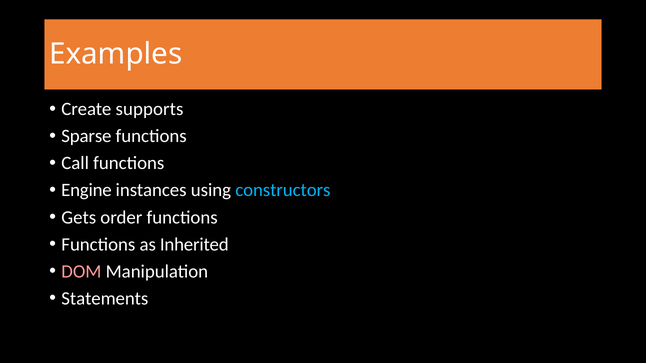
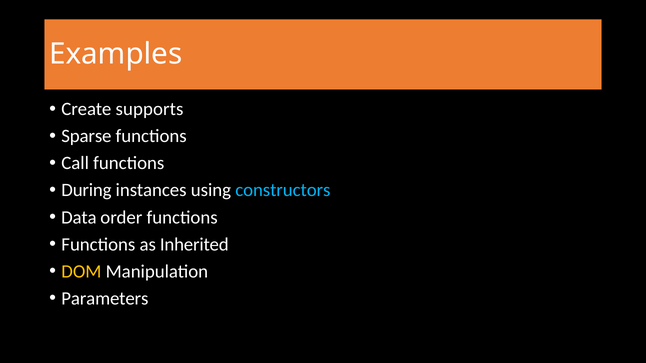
Engine: Engine -> During
Gets: Gets -> Data
DOM colour: pink -> yellow
Statements: Statements -> Parameters
